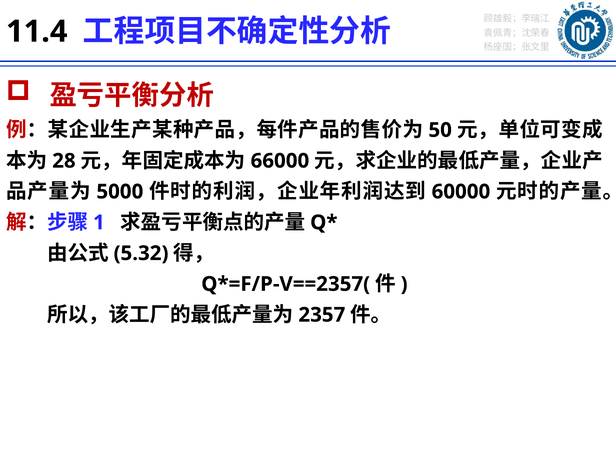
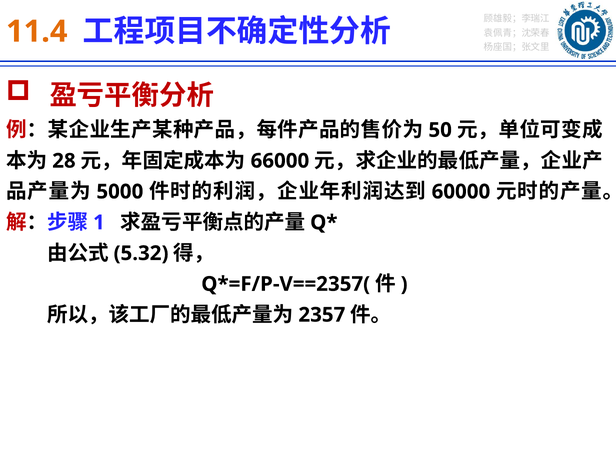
11.4 colour: black -> orange
